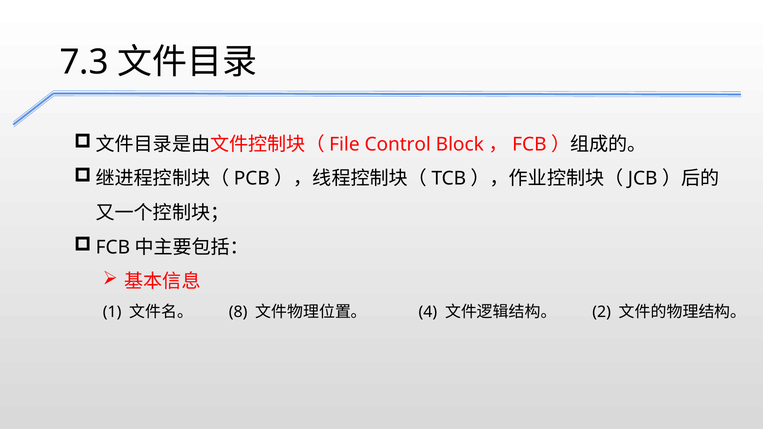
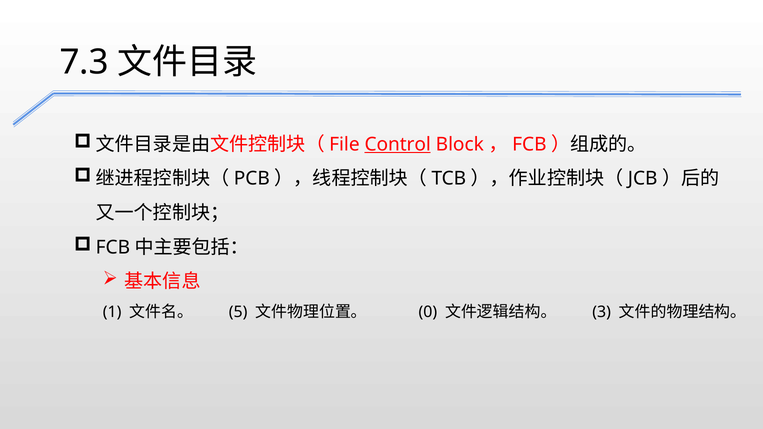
Control underline: none -> present
8: 8 -> 5
4: 4 -> 0
2: 2 -> 3
